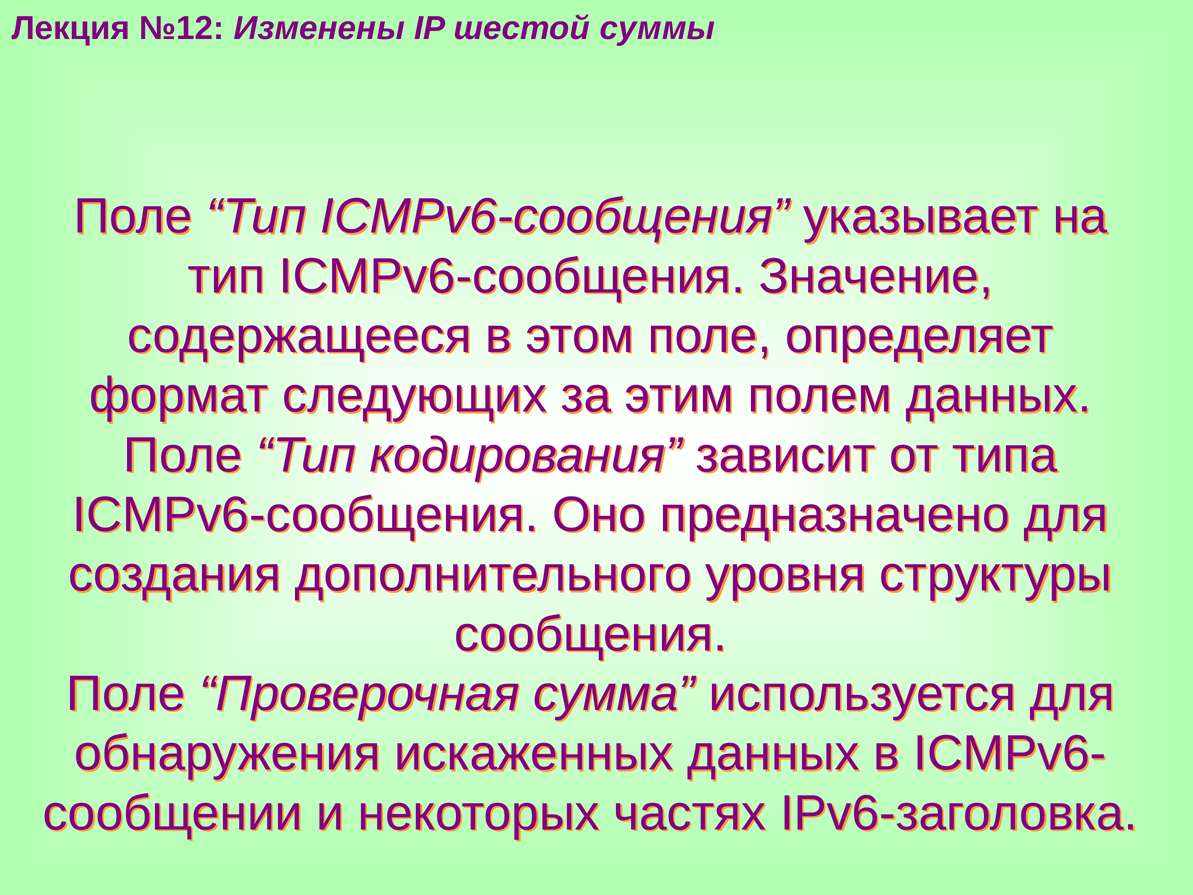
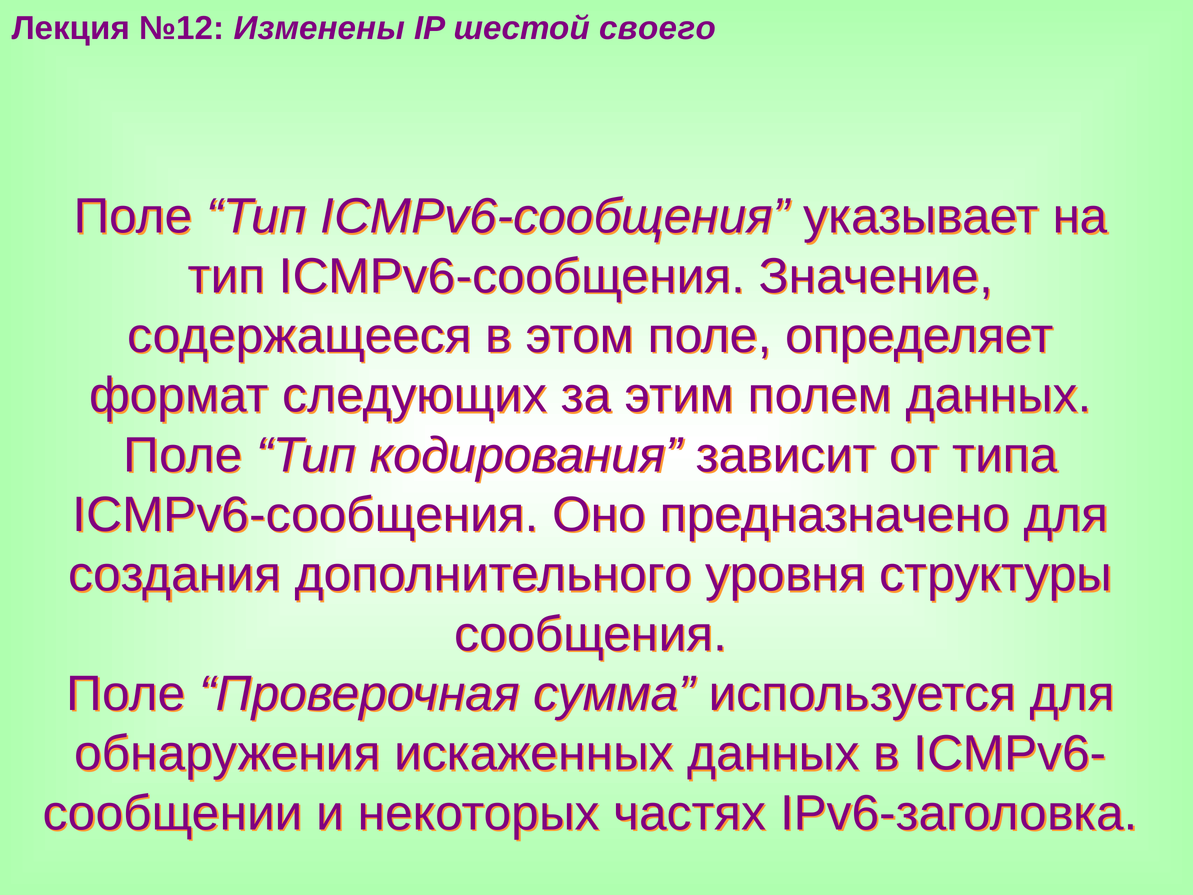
суммы: суммы -> своего
